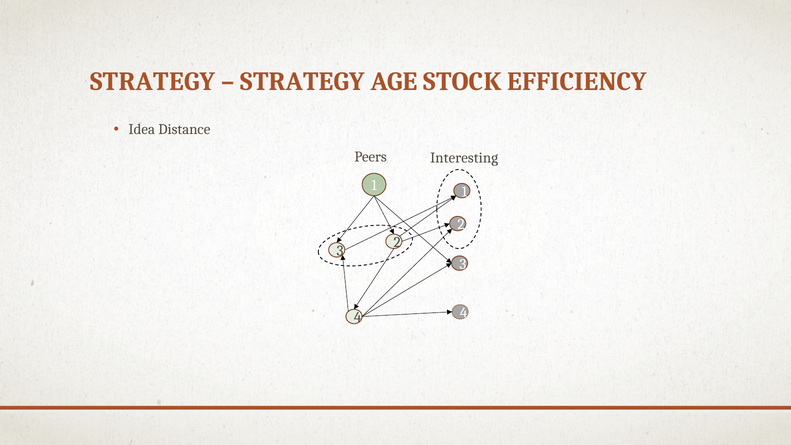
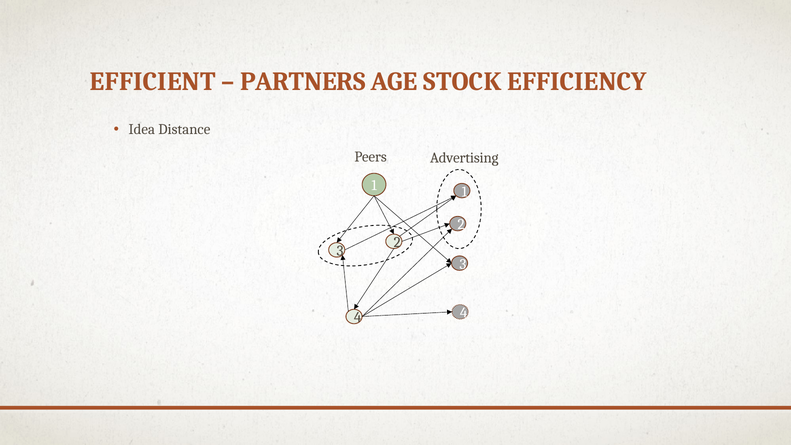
STRATEGY at (153, 81): STRATEGY -> EFFICIENT
STRATEGY at (303, 81): STRATEGY -> PARTNERS
Interesting: Interesting -> Advertising
